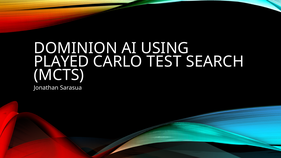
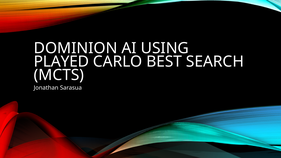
TEST: TEST -> BEST
